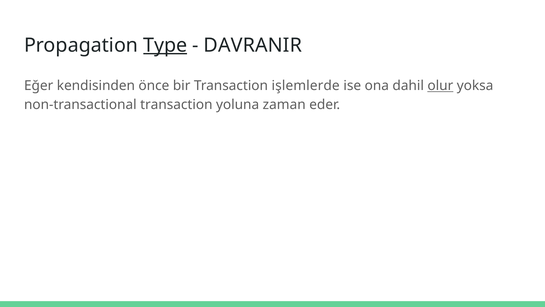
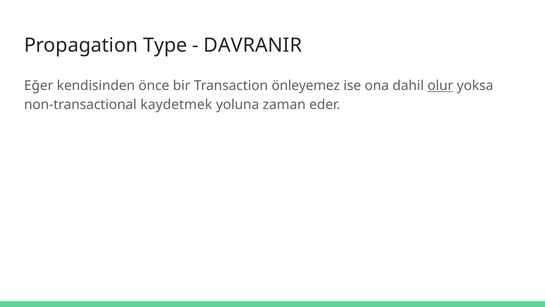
Type underline: present -> none
işlemlerde: işlemlerde -> önleyemez
non-transactional transaction: transaction -> kaydetmek
